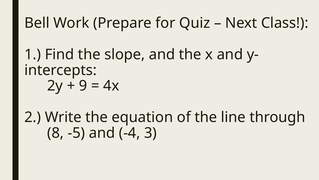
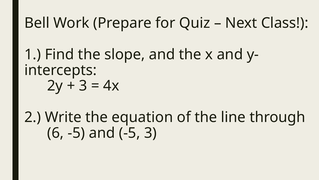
9 at (83, 86): 9 -> 3
8: 8 -> 6
and -4: -4 -> -5
